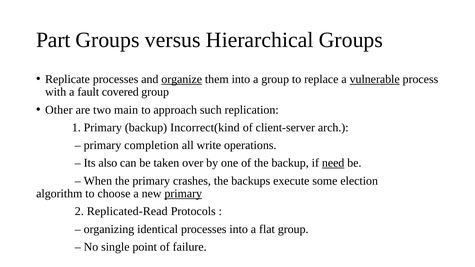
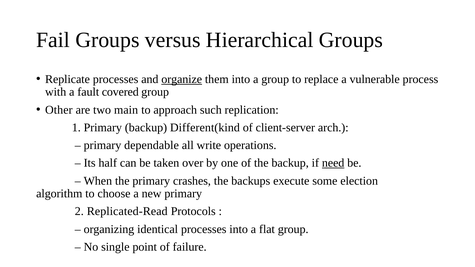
Part: Part -> Fail
vulnerable underline: present -> none
Incorrect(kind: Incorrect(kind -> Different(kind
completion: completion -> dependable
also: also -> half
primary at (183, 194) underline: present -> none
